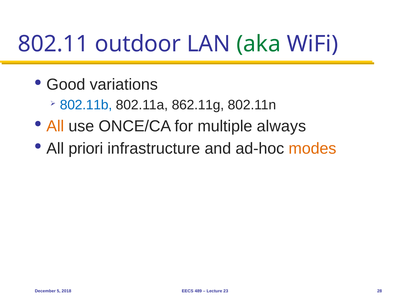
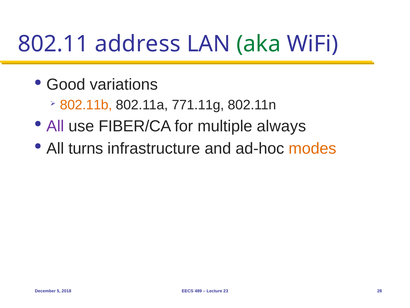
outdoor: outdoor -> address
802.11b colour: blue -> orange
862.11g: 862.11g -> 771.11g
All at (55, 126) colour: orange -> purple
ONCE/CA: ONCE/CA -> FIBER/CA
priori: priori -> turns
